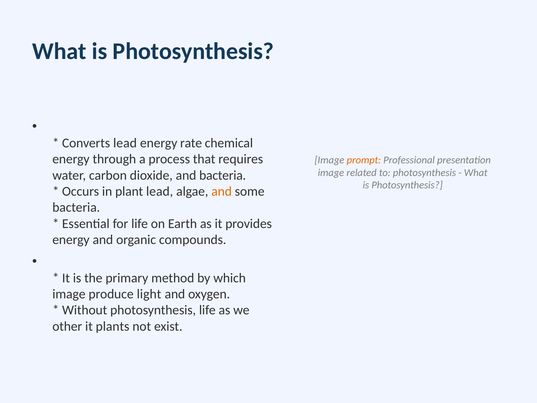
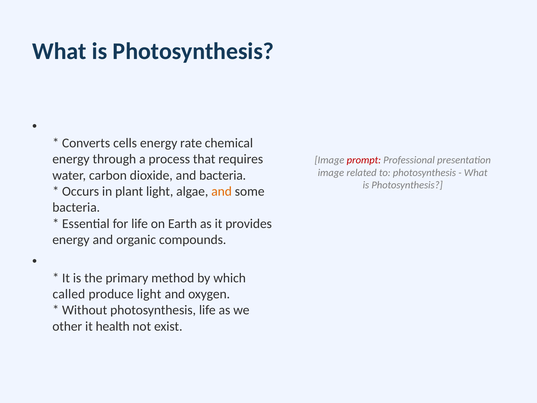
Converts lead: lead -> cells
prompt colour: orange -> red
plant lead: lead -> light
image at (69, 294): image -> called
plants: plants -> health
